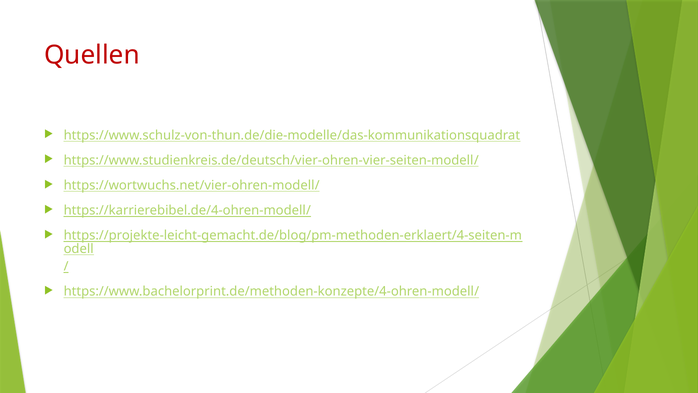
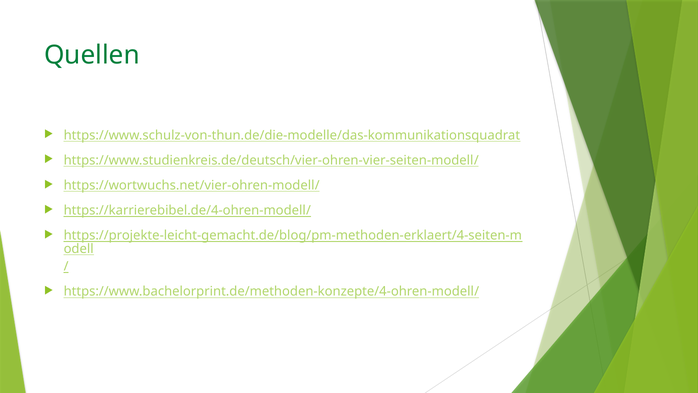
Quellen colour: red -> green
